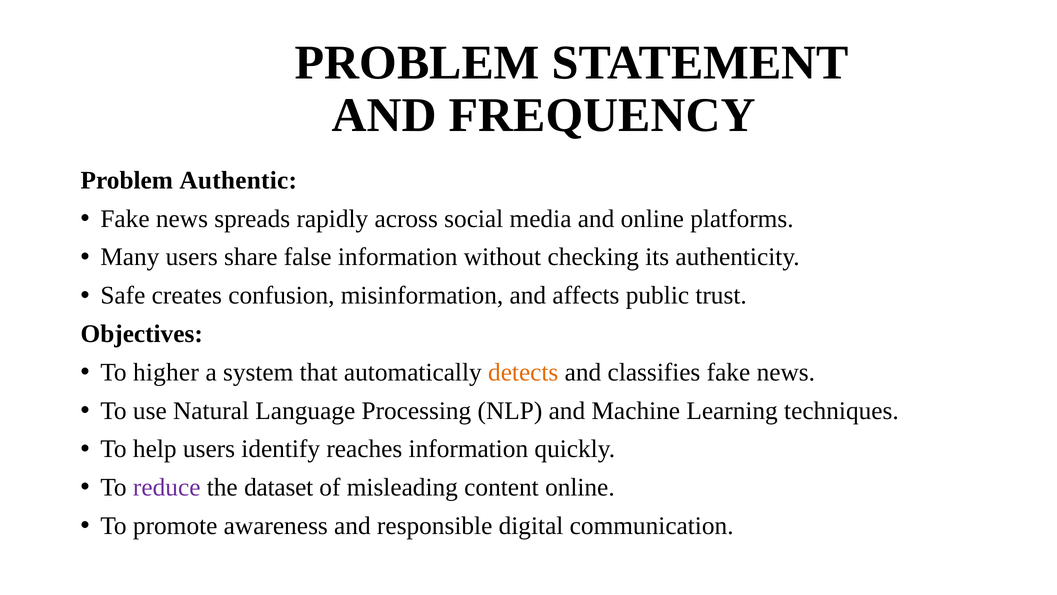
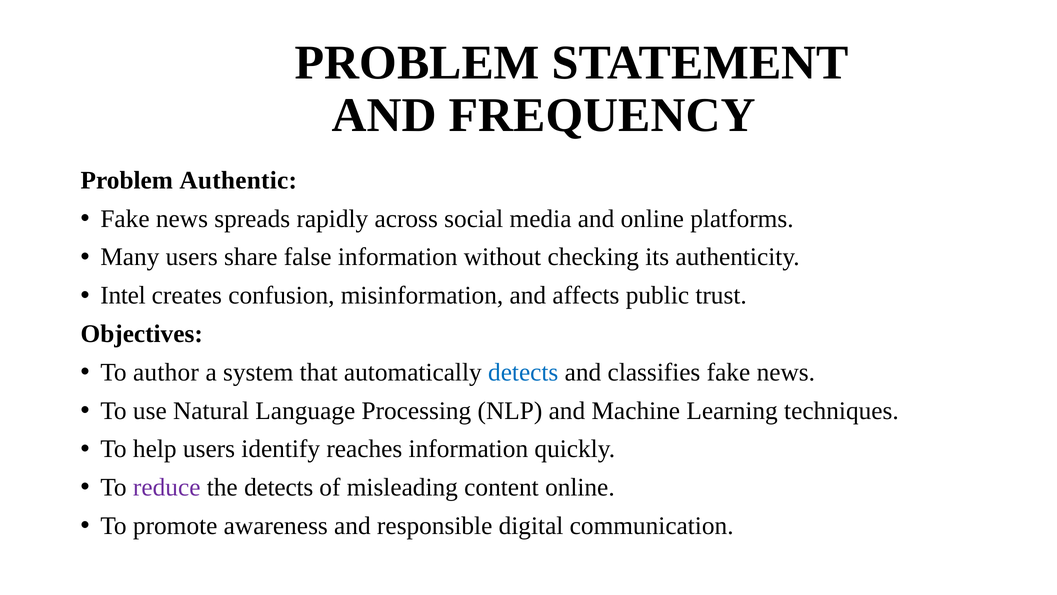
Safe: Safe -> Intel
higher: higher -> author
detects at (523, 372) colour: orange -> blue
the dataset: dataset -> detects
